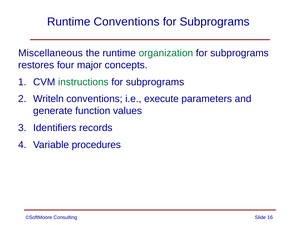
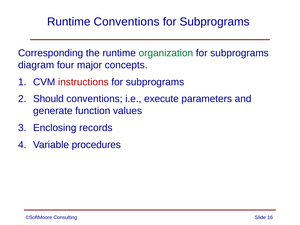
Miscellaneous: Miscellaneous -> Corresponding
restores: restores -> diagram
instructions colour: green -> red
Writeln: Writeln -> Should
Identifiers: Identifiers -> Enclosing
